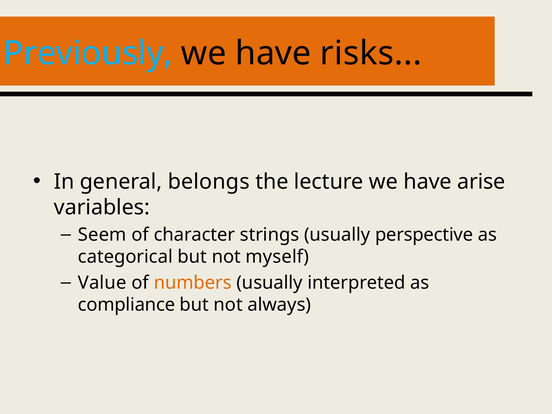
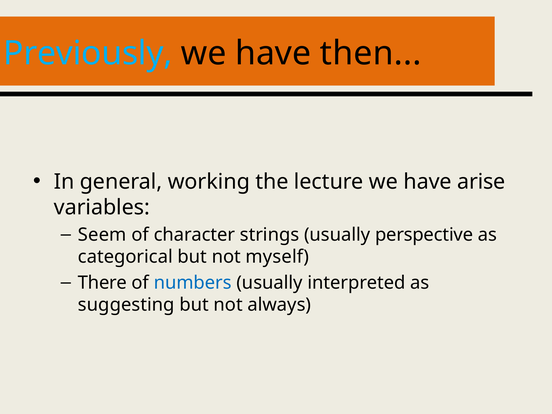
risks: risks -> then
belongs: belongs -> working
Value: Value -> There
numbers colour: orange -> blue
compliance: compliance -> suggesting
